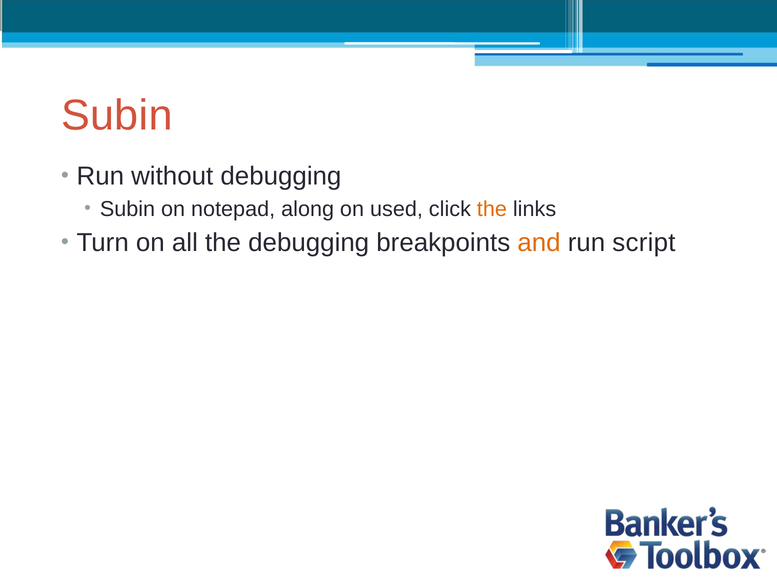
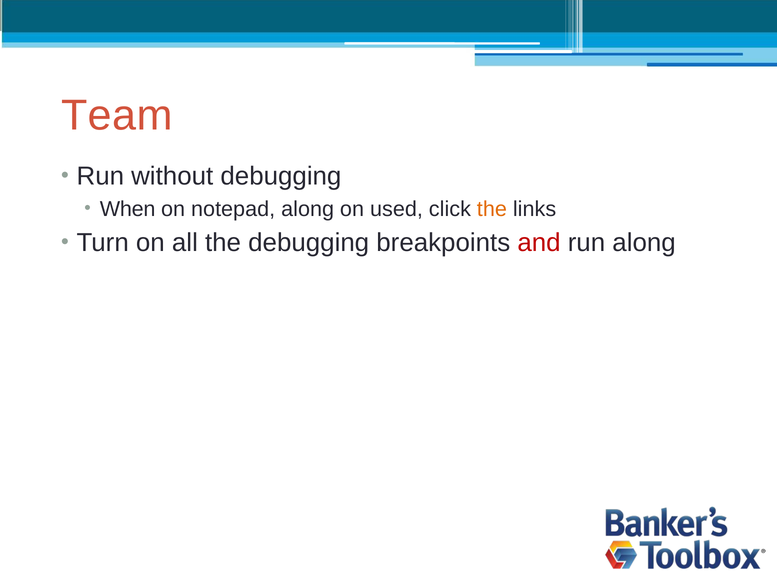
Subin at (117, 116): Subin -> Team
Subin at (128, 209): Subin -> When
and colour: orange -> red
run script: script -> along
